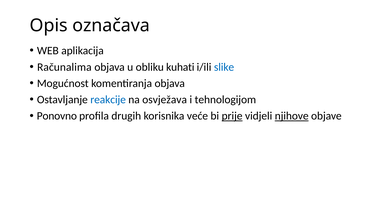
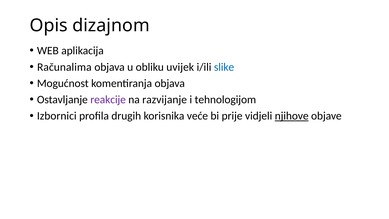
označava: označava -> dizajnom
kuhati: kuhati -> uvijek
reakcije colour: blue -> purple
osvježava: osvježava -> razvijanje
Ponovno: Ponovno -> Izbornici
prije underline: present -> none
